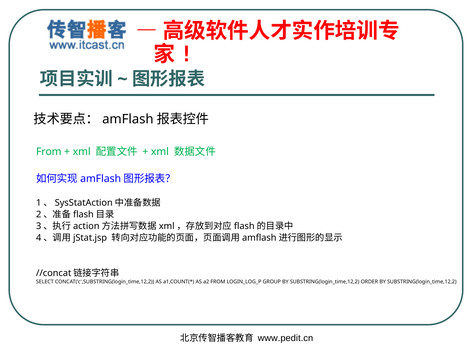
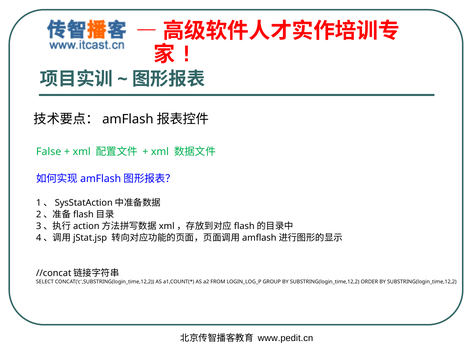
From at (49, 152): From -> False
